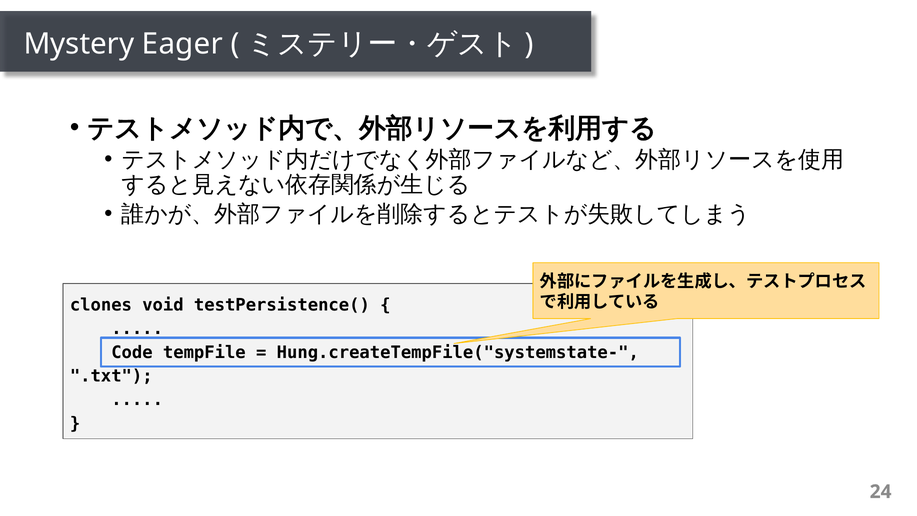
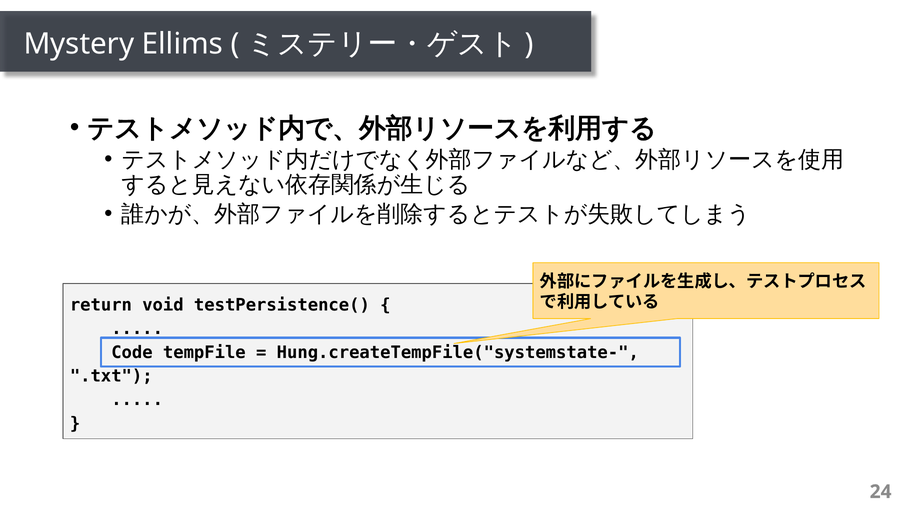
Eager: Eager -> Ellims
clones: clones -> return
